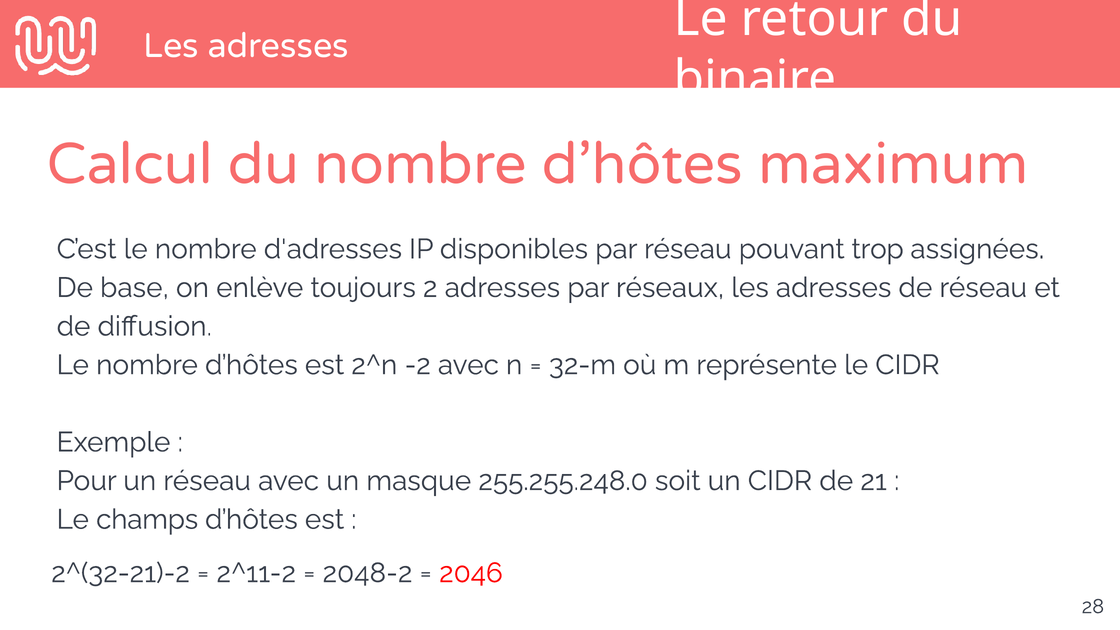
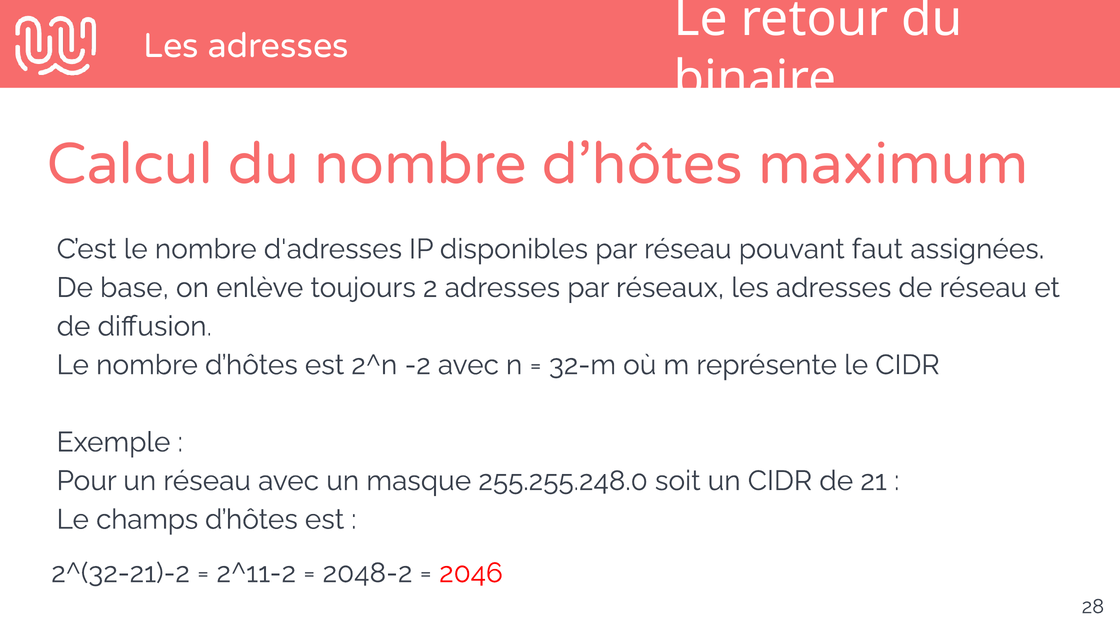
trop: trop -> faut
